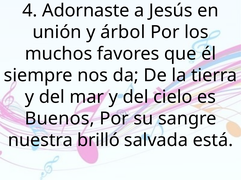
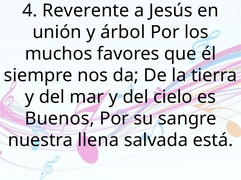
Adornaste: Adornaste -> Reverente
brilló: brilló -> llena
